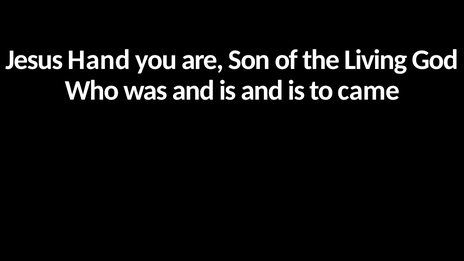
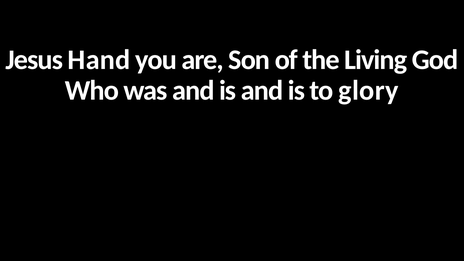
came: came -> glory
